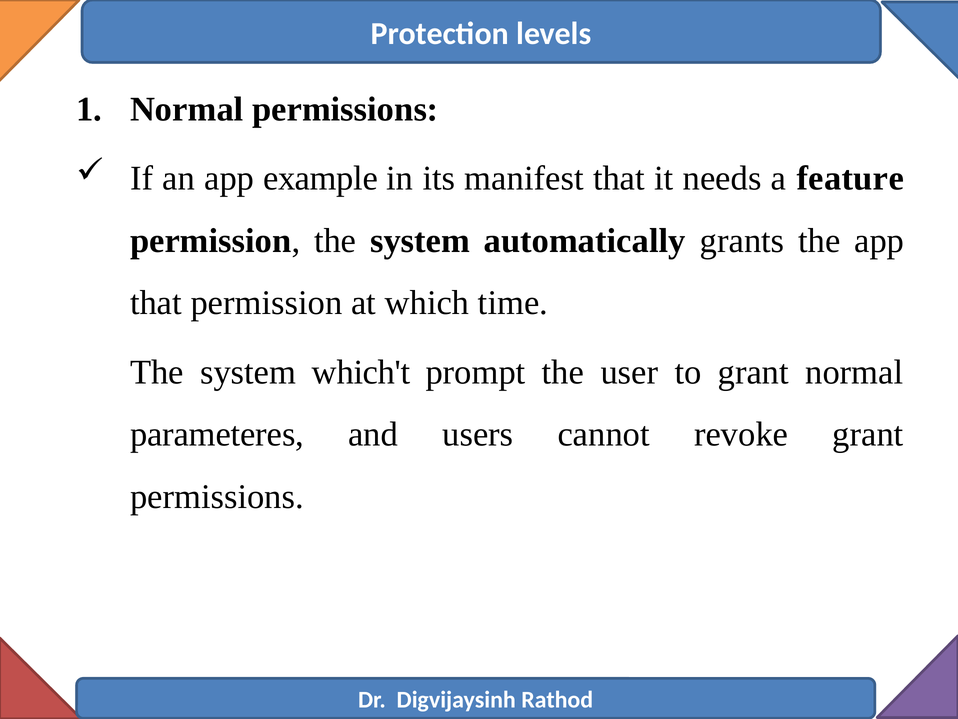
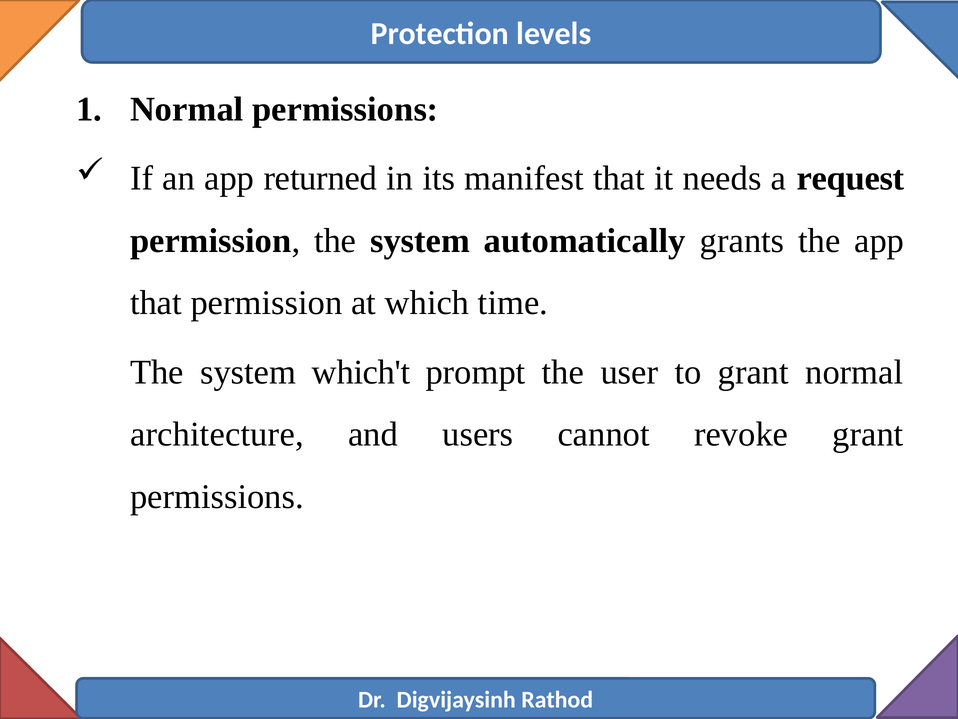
example: example -> returned
feature: feature -> request
parameteres: parameteres -> architecture
